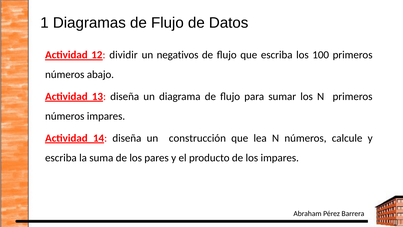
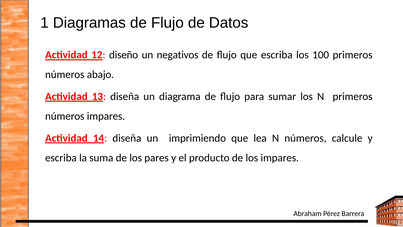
dividir: dividir -> diseño
construcción: construcción -> imprimiendo
